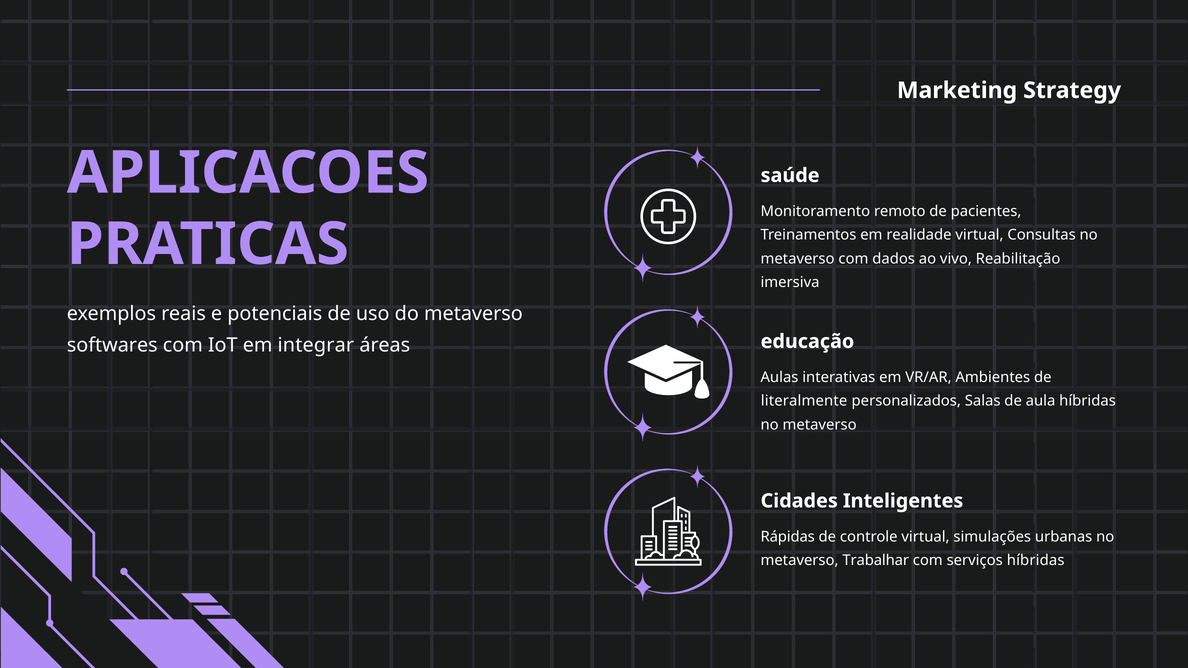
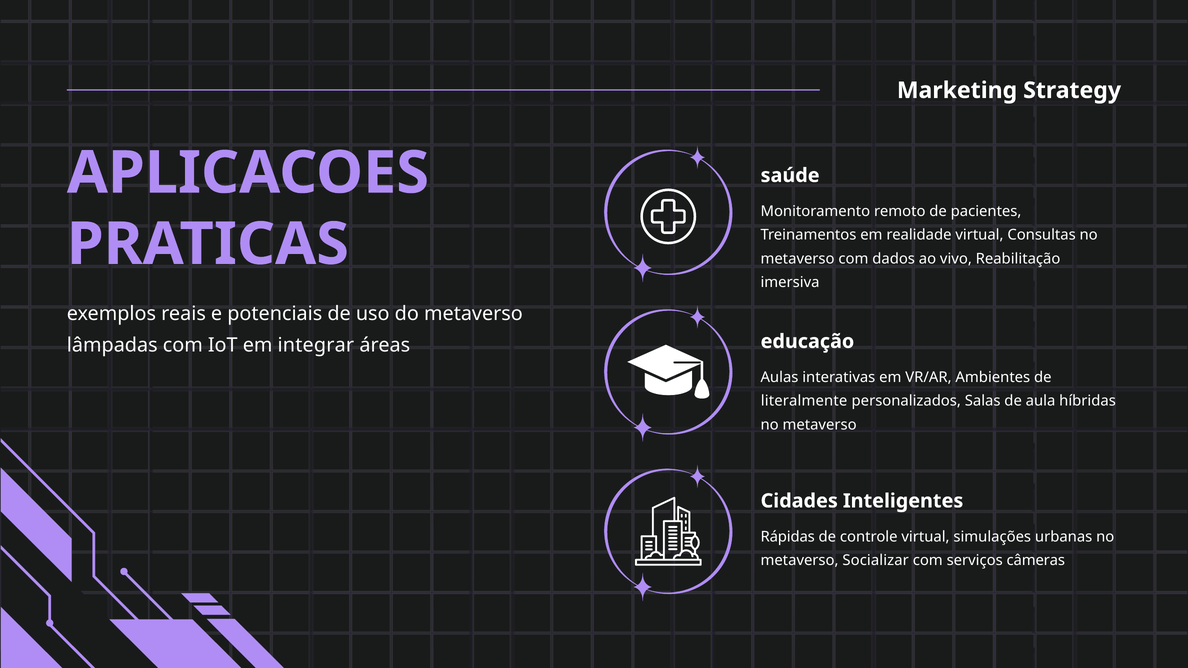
softwares: softwares -> lâmpadas
Trabalhar: Trabalhar -> Socializar
serviços híbridas: híbridas -> câmeras
